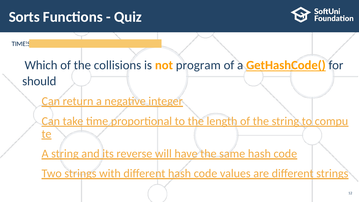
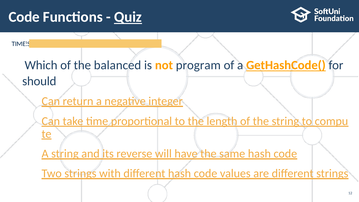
Sorts at (24, 17): Sorts -> Code
Quiz underline: none -> present
collisions: collisions -> balanced
